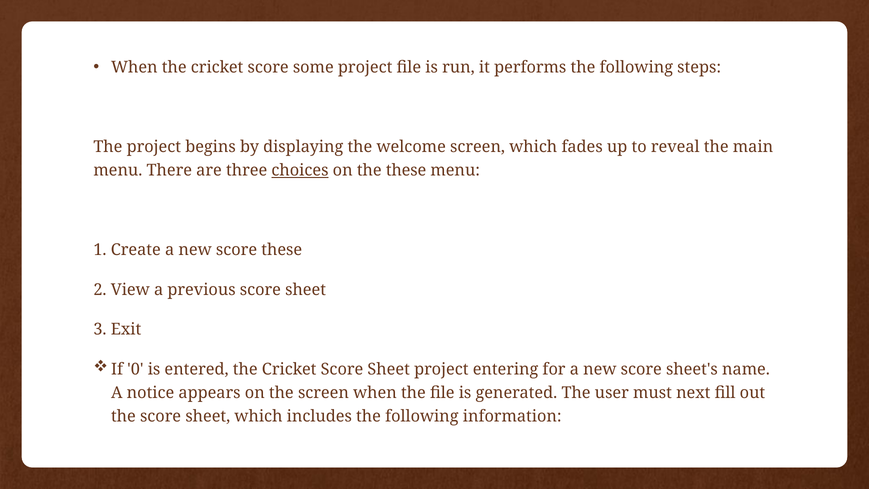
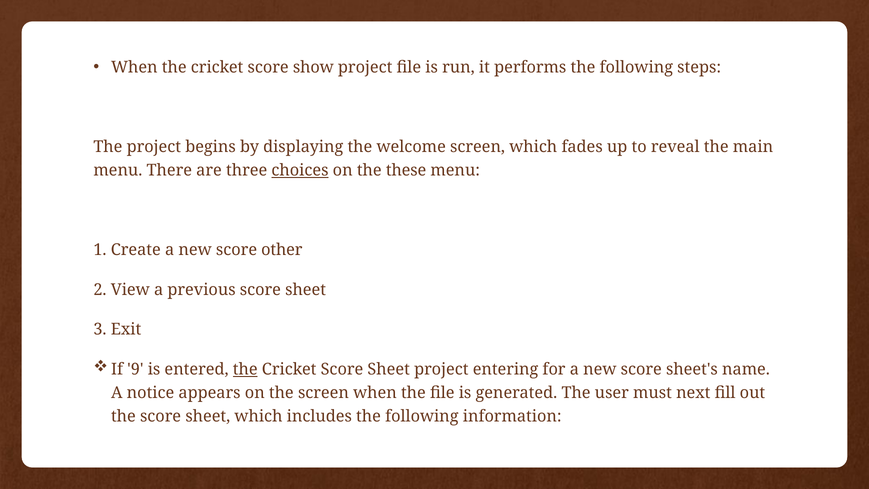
some: some -> show
score these: these -> other
0: 0 -> 9
the at (245, 369) underline: none -> present
